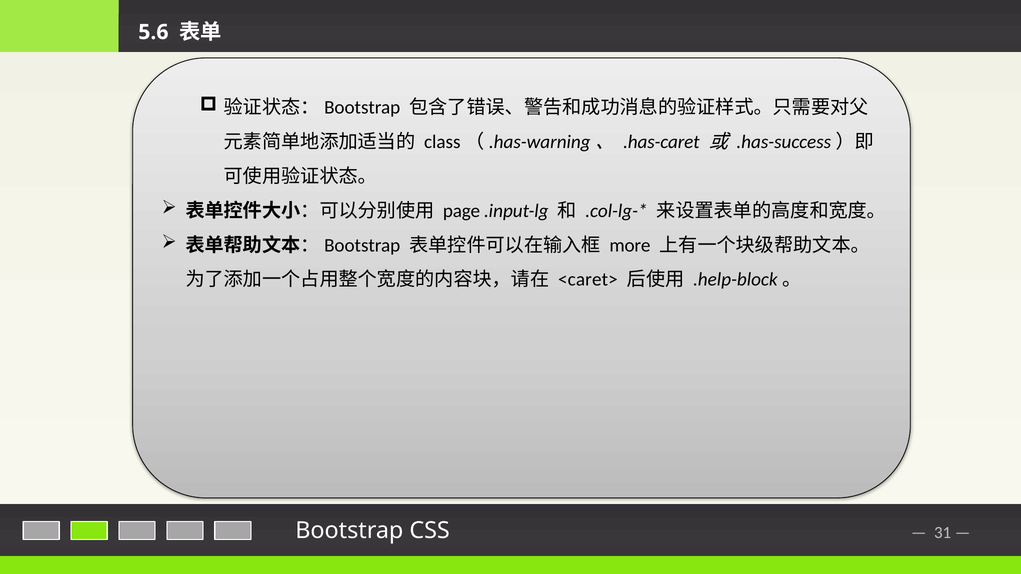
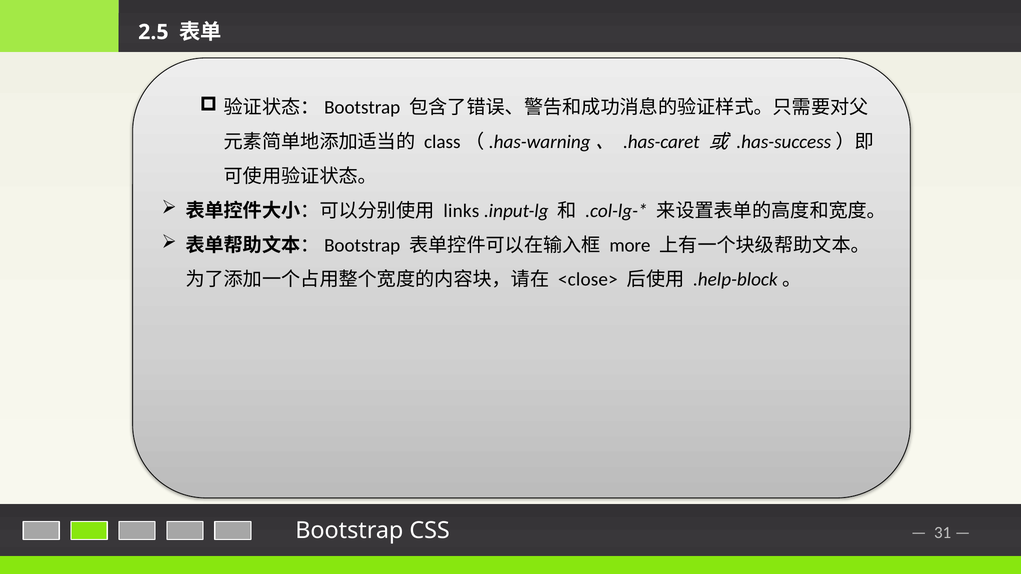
5.6: 5.6 -> 2.5
page: page -> links
<caret>: <caret> -> <close>
